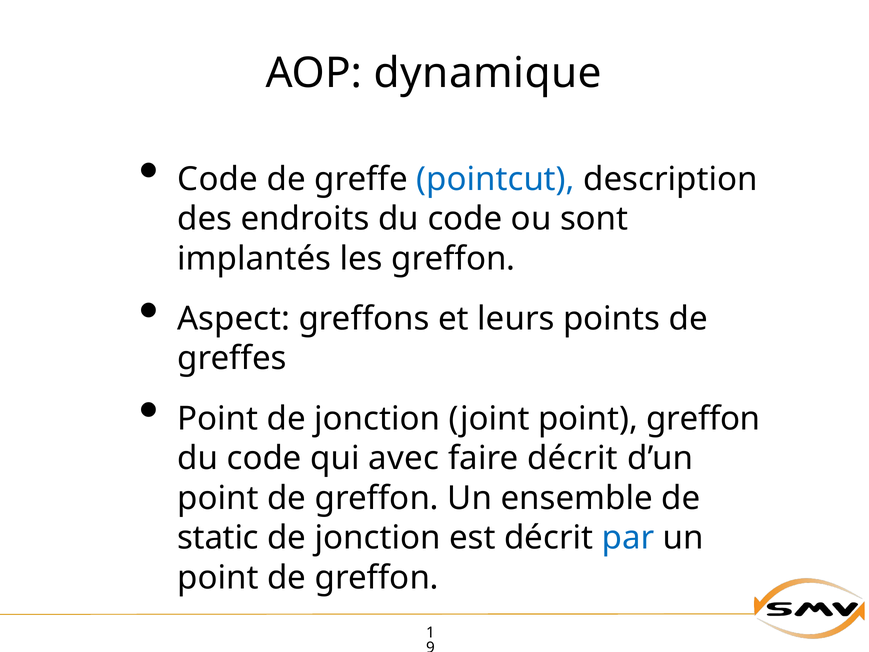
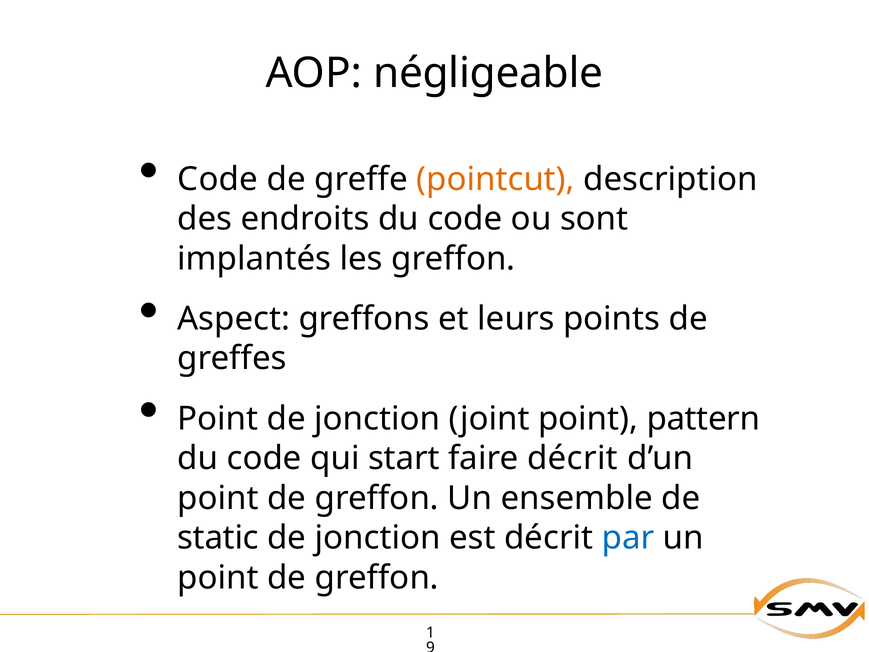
dynamique: dynamique -> négligeable
pointcut colour: blue -> orange
point greffon: greffon -> pattern
avec: avec -> start
